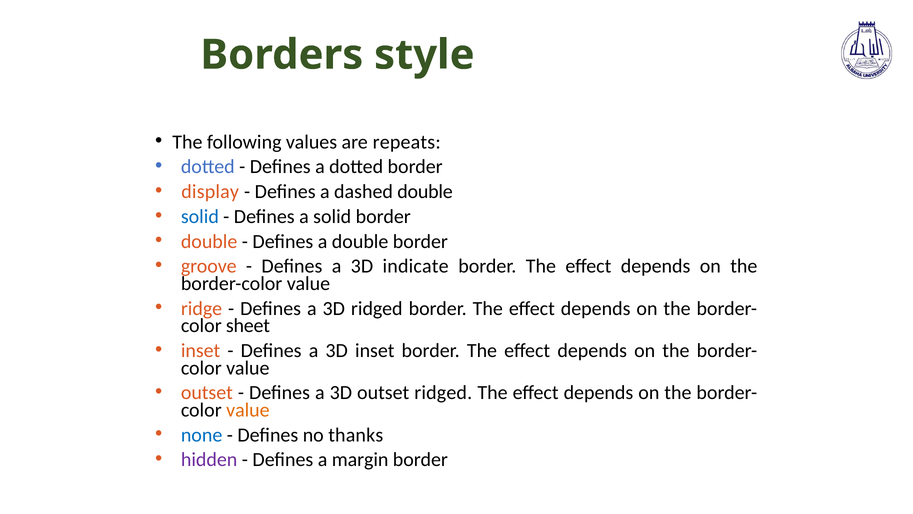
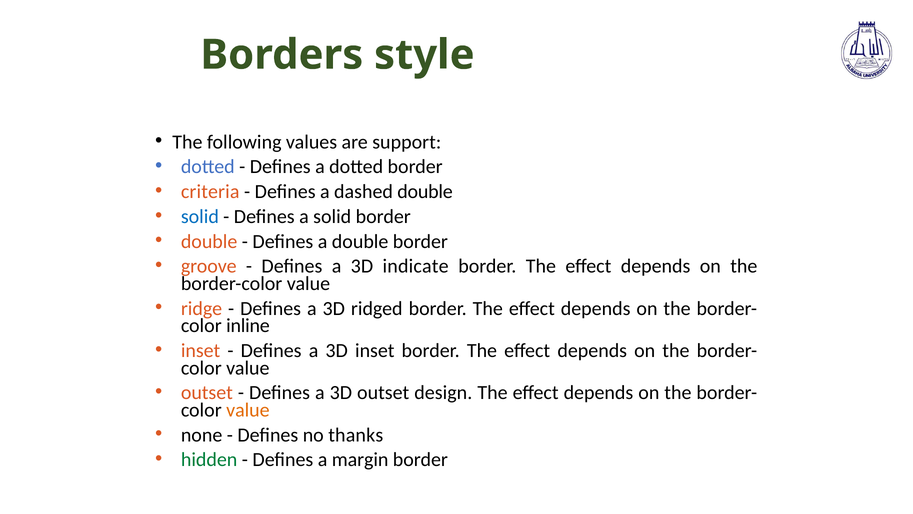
repeats: repeats -> support
display: display -> criteria
sheet: sheet -> inline
outset ridged: ridged -> design
none colour: blue -> black
hidden colour: purple -> green
